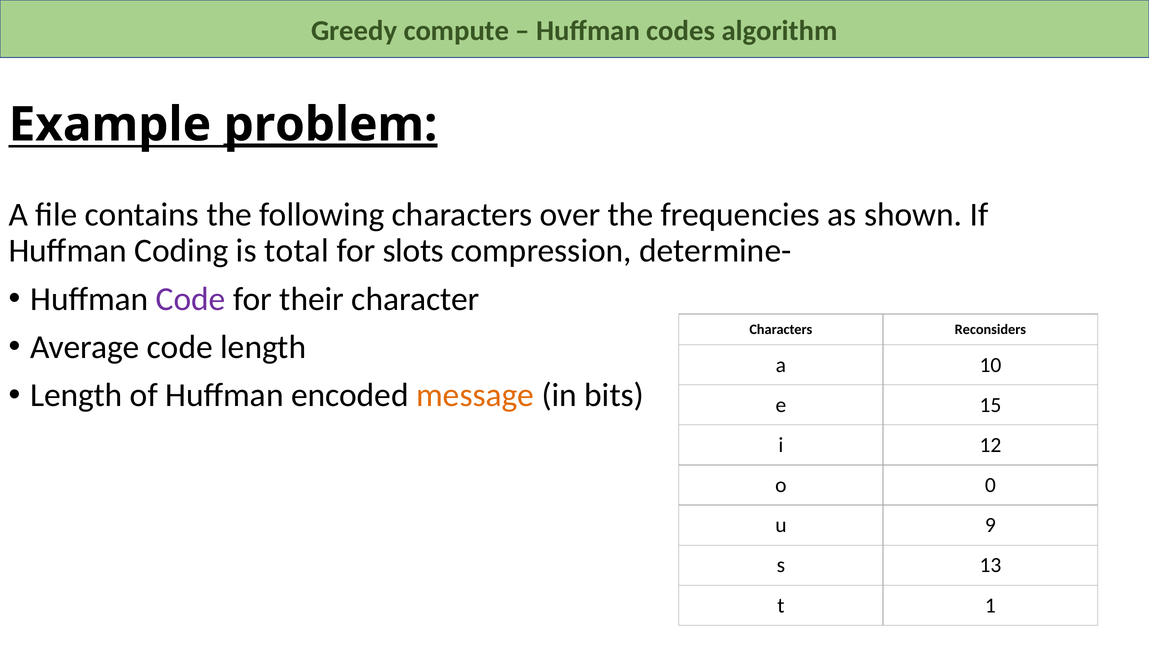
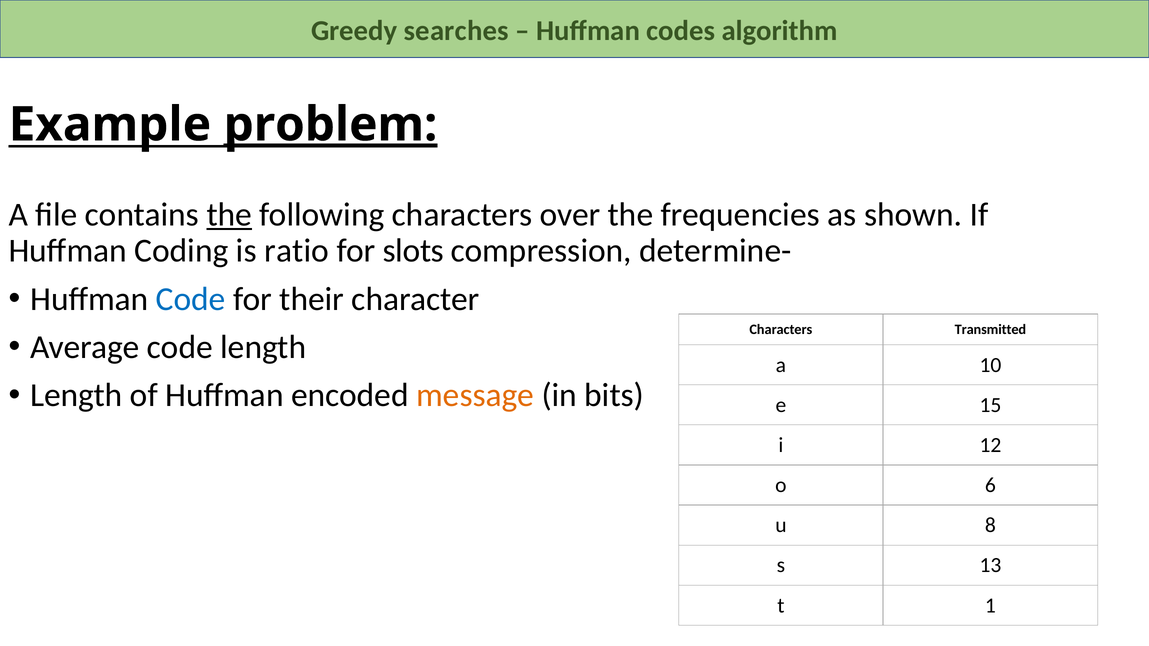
compute: compute -> searches
the at (229, 215) underline: none -> present
total: total -> ratio
Code at (191, 299) colour: purple -> blue
Reconsiders: Reconsiders -> Transmitted
0: 0 -> 6
9: 9 -> 8
